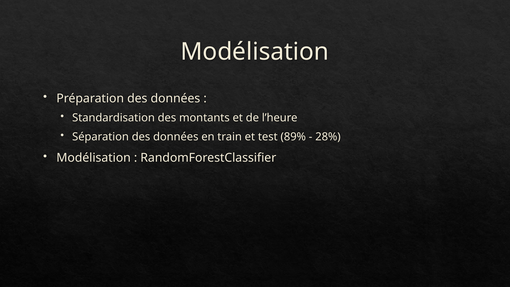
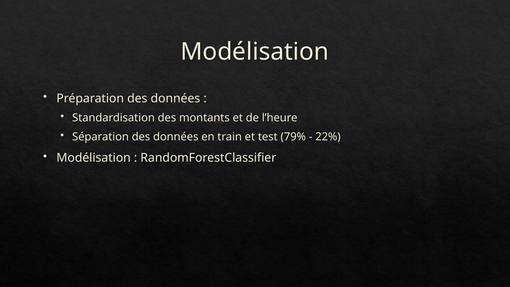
89%: 89% -> 79%
28%: 28% -> 22%
